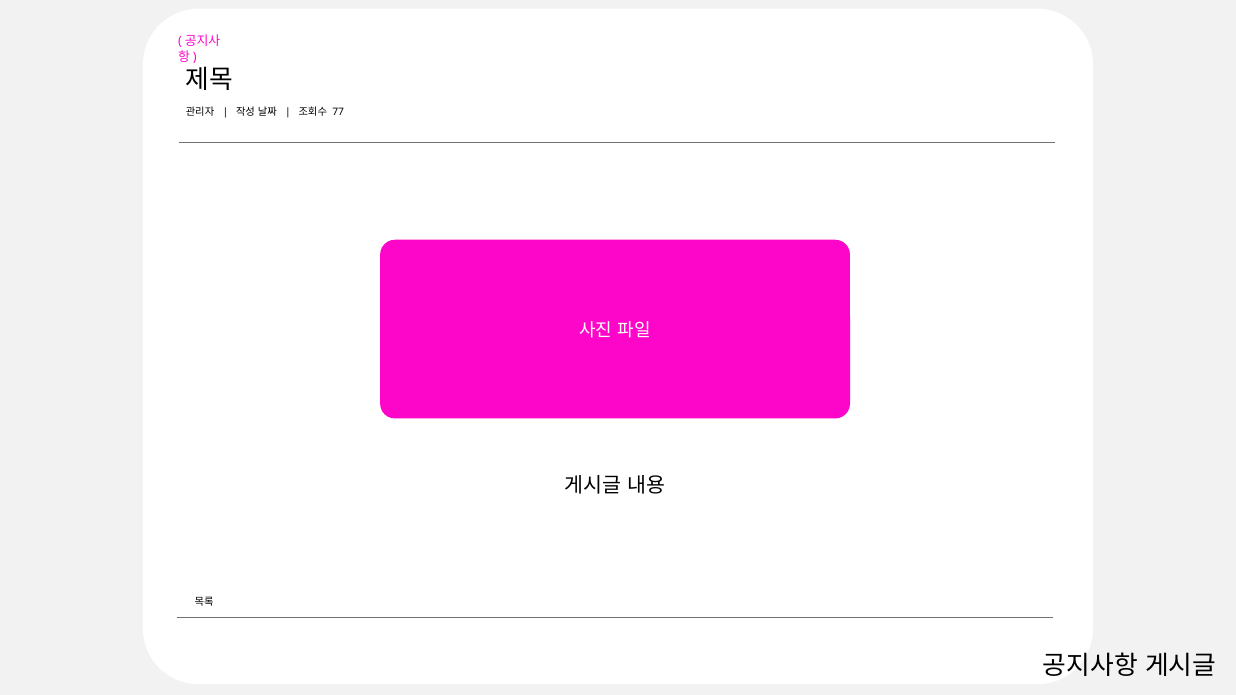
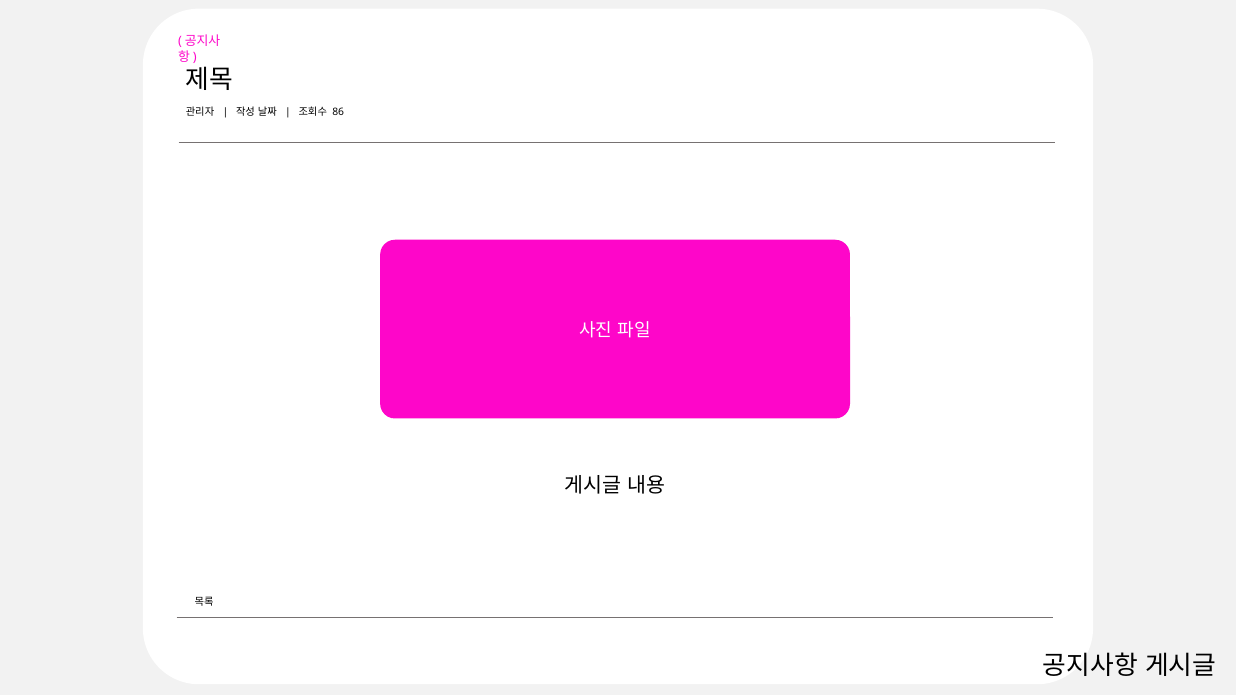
77: 77 -> 86
